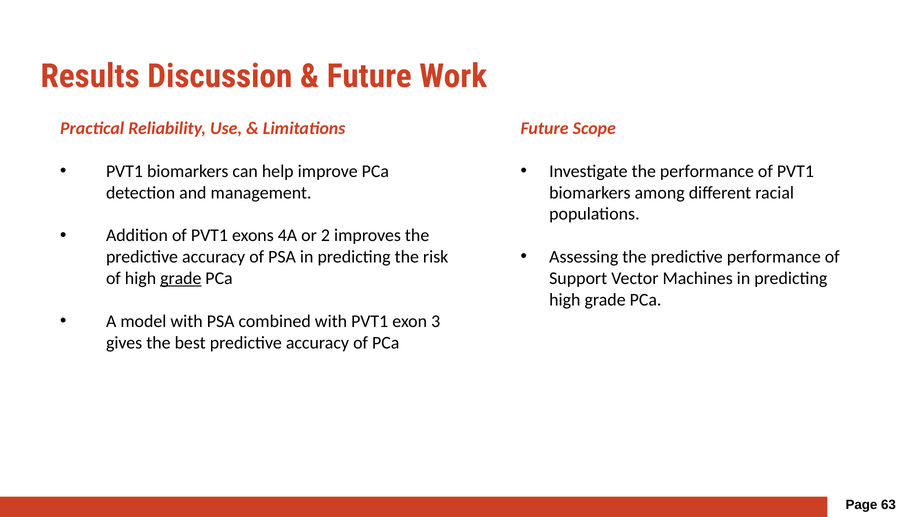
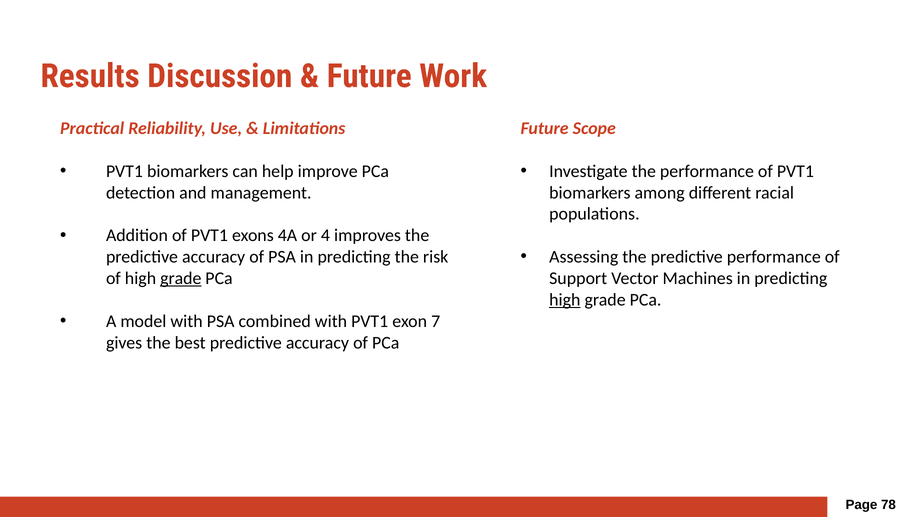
2: 2 -> 4
high at (565, 300) underline: none -> present
3: 3 -> 7
63: 63 -> 78
